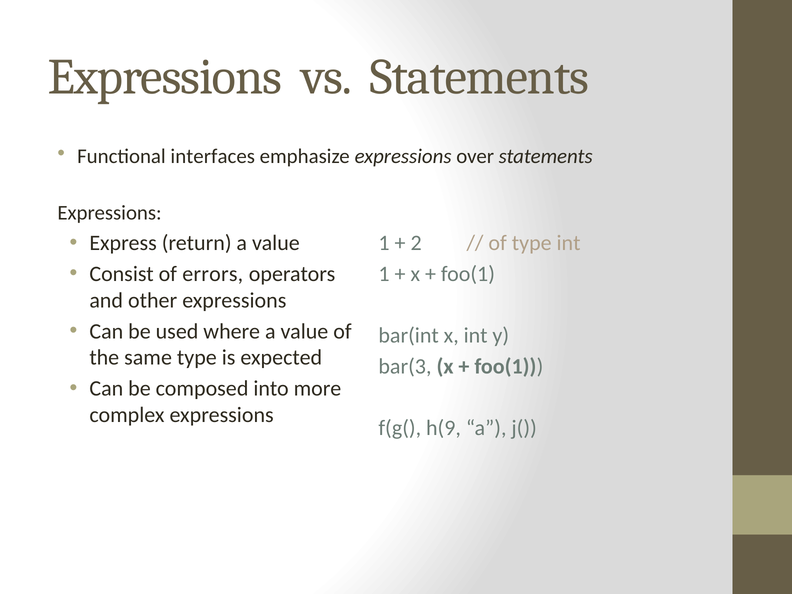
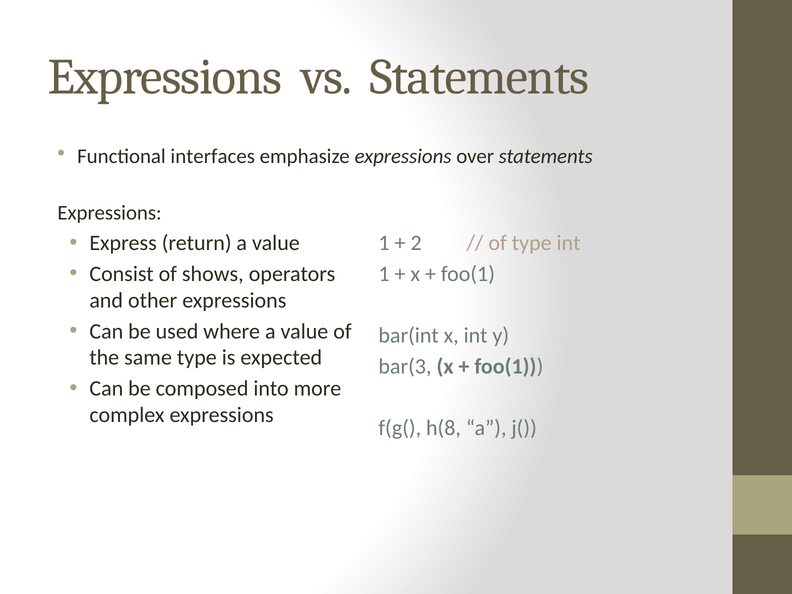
errors: errors -> shows
h(9: h(9 -> h(8
